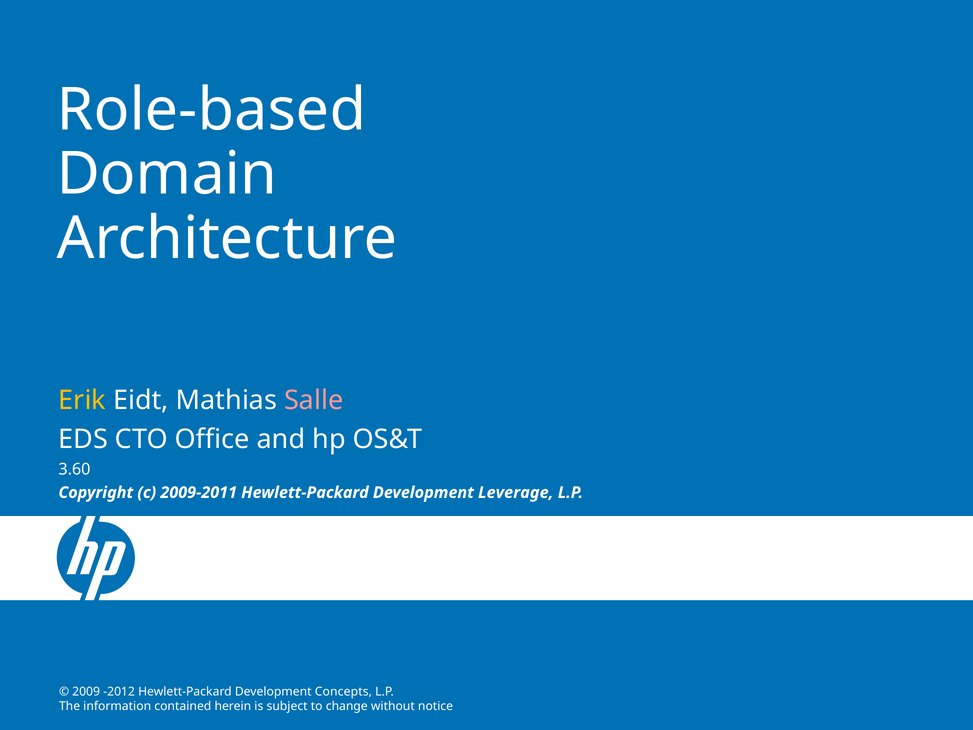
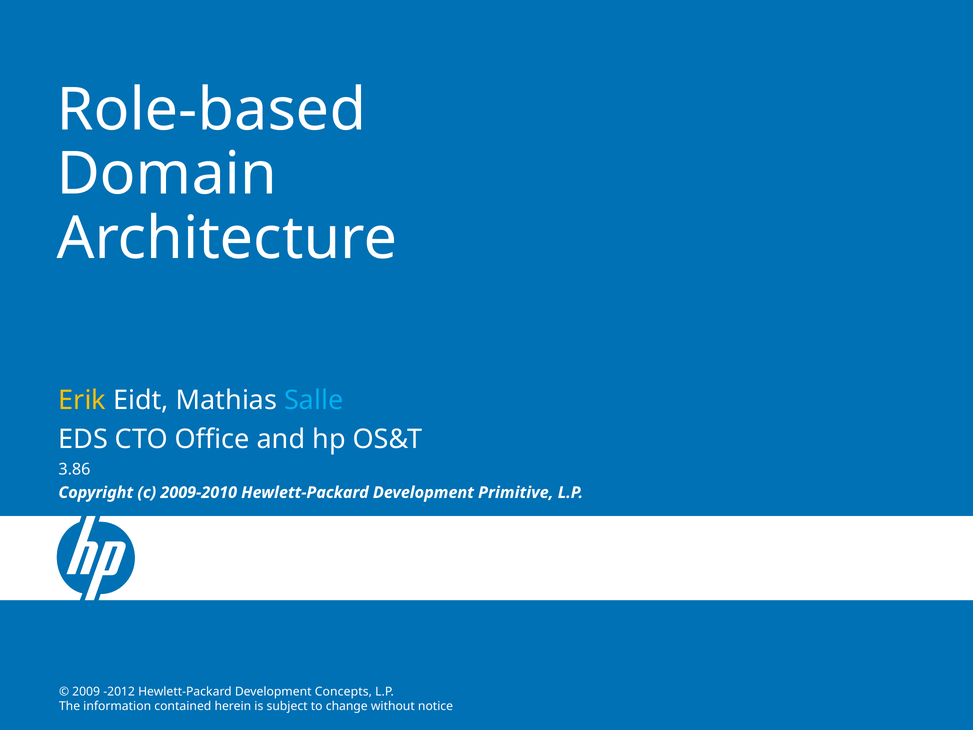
Salle colour: pink -> light blue
3.60: 3.60 -> 3.86
2009-2011: 2009-2011 -> 2009-2010
Leverage: Leverage -> Primitive
